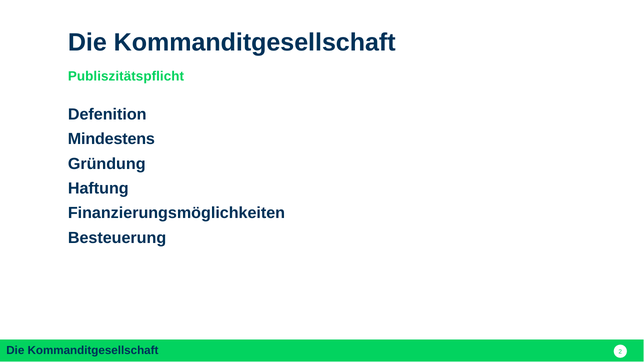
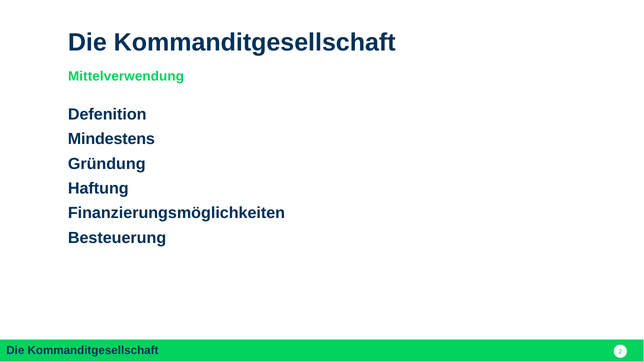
Publiszitätspflicht: Publiszitätspflicht -> Mittelverwendung
